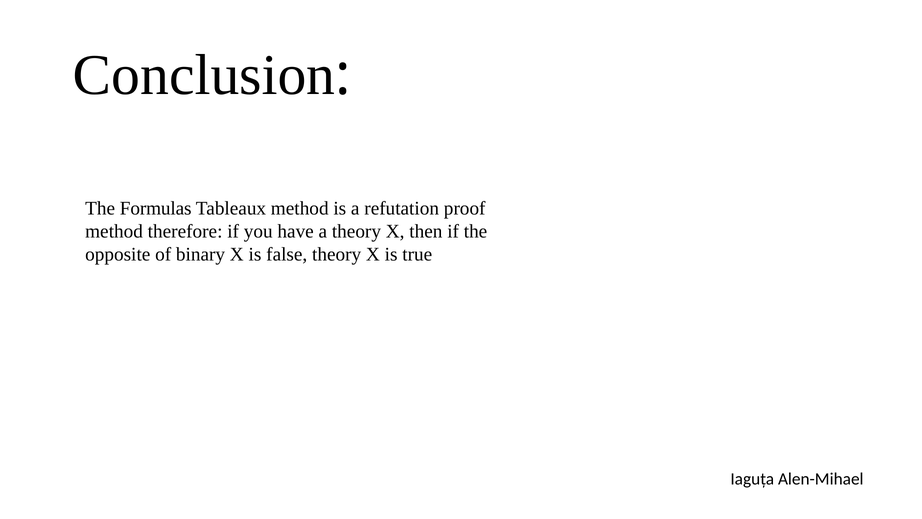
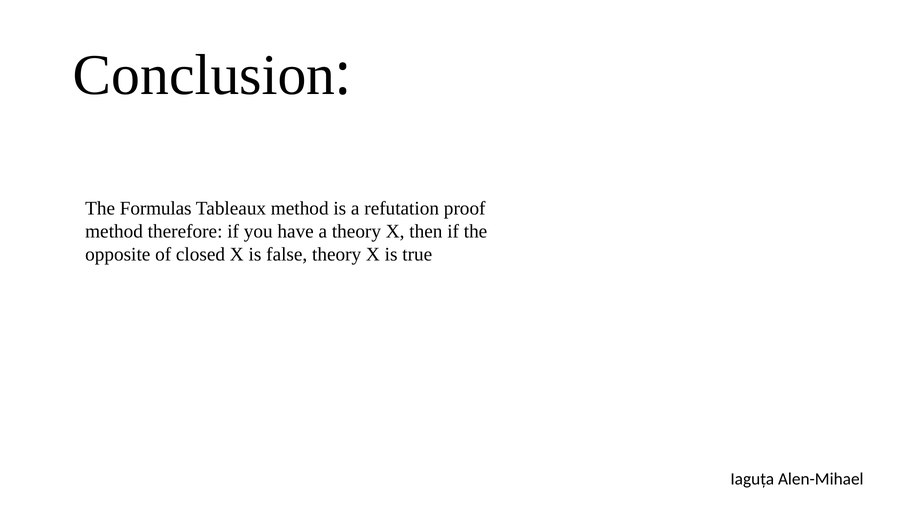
binary: binary -> closed
